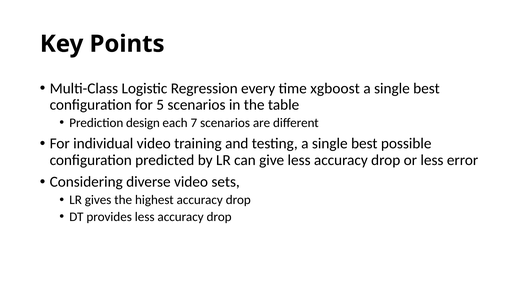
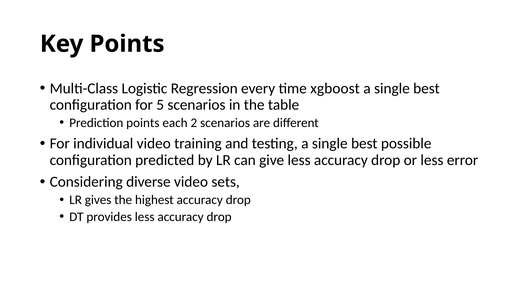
Prediction design: design -> points
7: 7 -> 2
